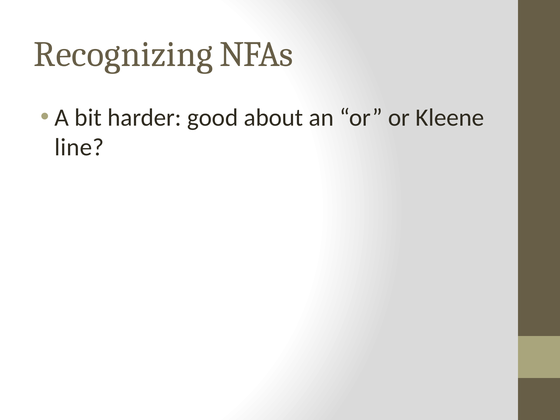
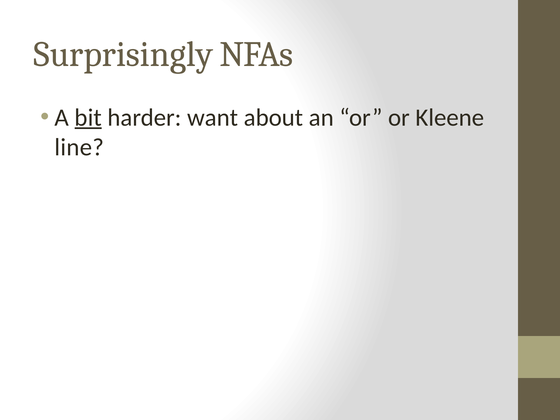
Recognizing: Recognizing -> Surprisingly
bit underline: none -> present
good: good -> want
